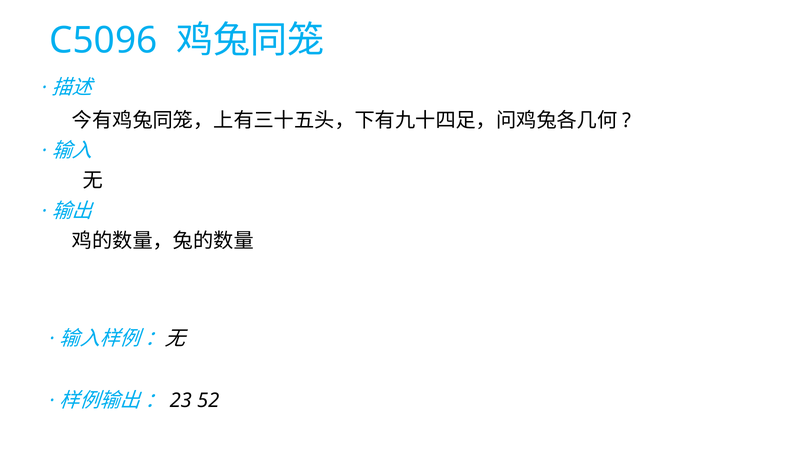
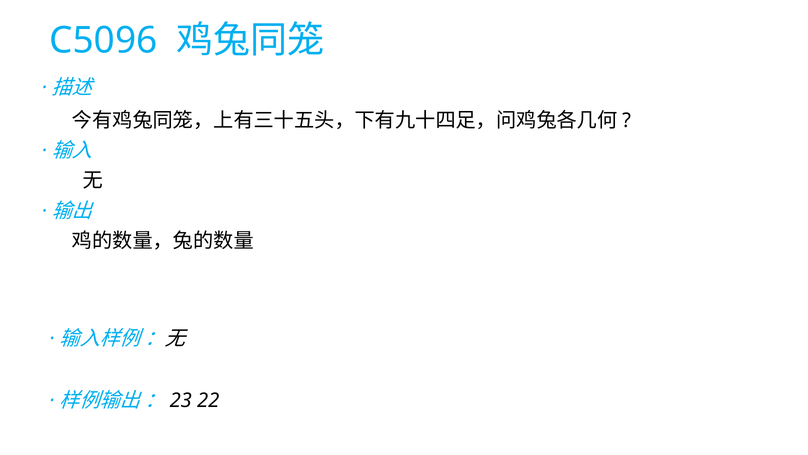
52: 52 -> 22
